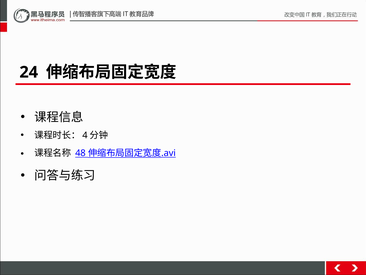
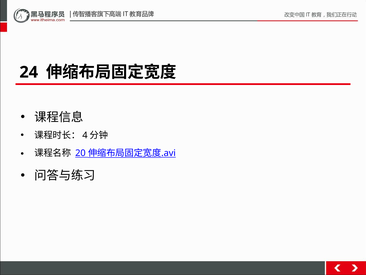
48: 48 -> 20
